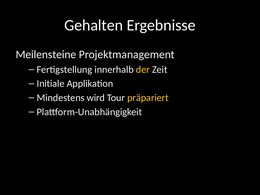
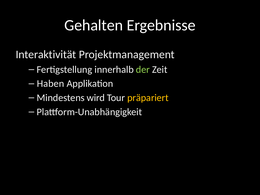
Meilensteine: Meilensteine -> Interaktivität
der colour: yellow -> light green
Initiale: Initiale -> Haben
